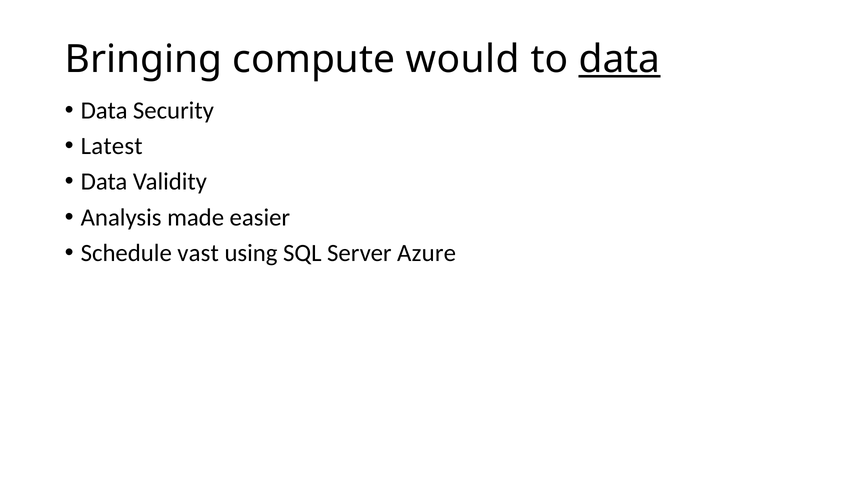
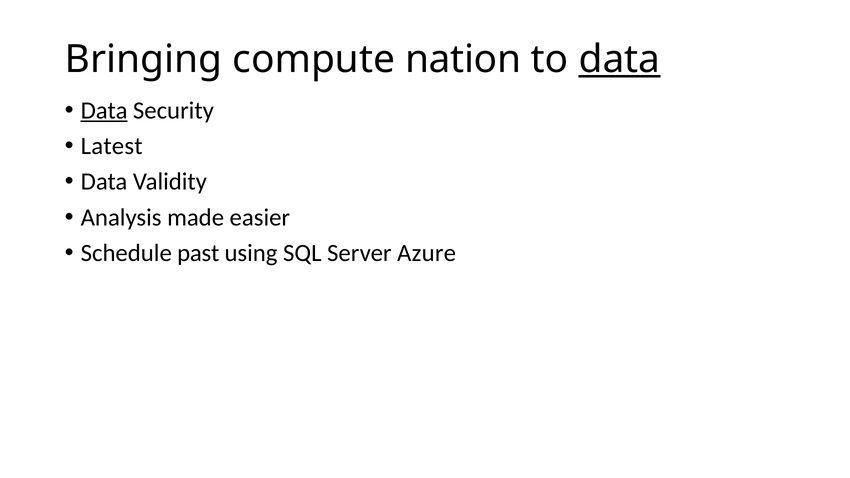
would: would -> nation
Data at (104, 111) underline: none -> present
vast: vast -> past
